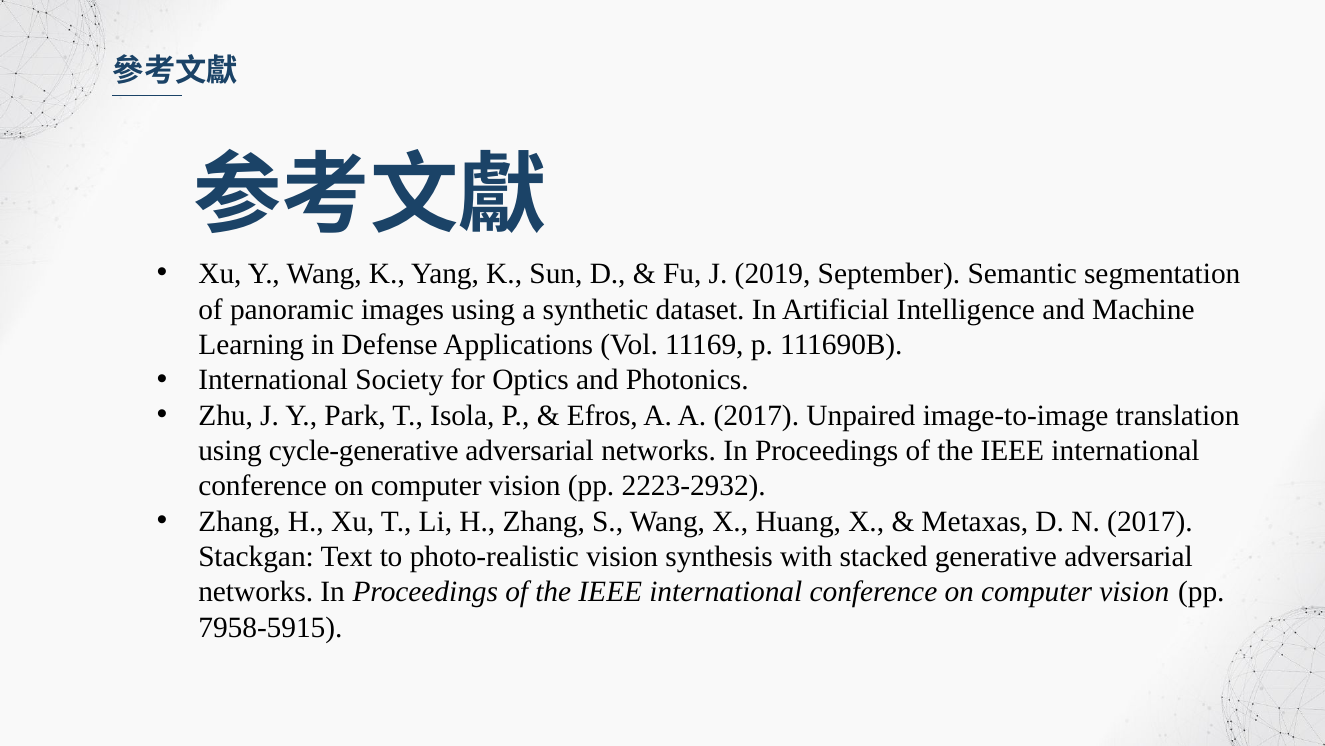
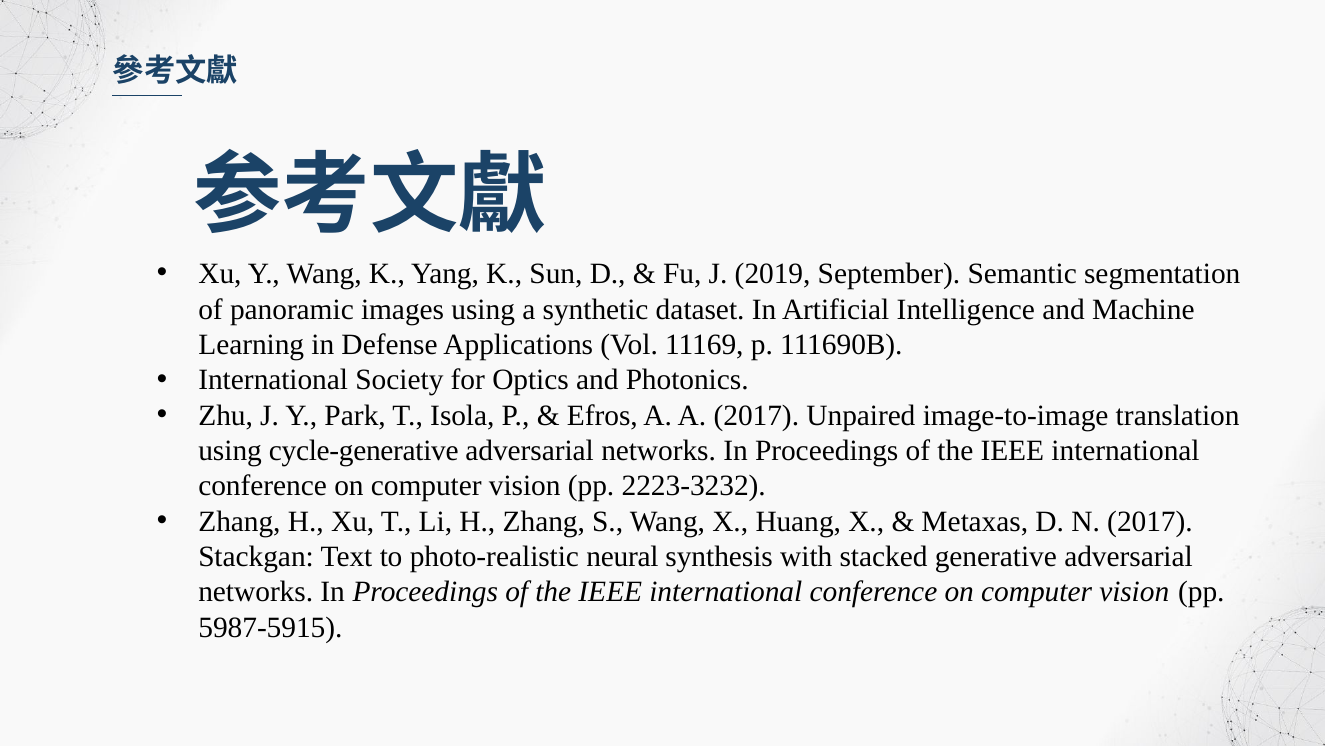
2223-2932: 2223-2932 -> 2223-3232
photo-realistic vision: vision -> neural
7958-5915: 7958-5915 -> 5987-5915
